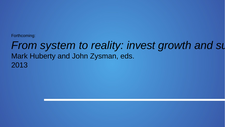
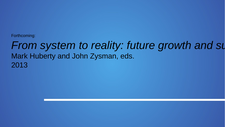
invest: invest -> future
